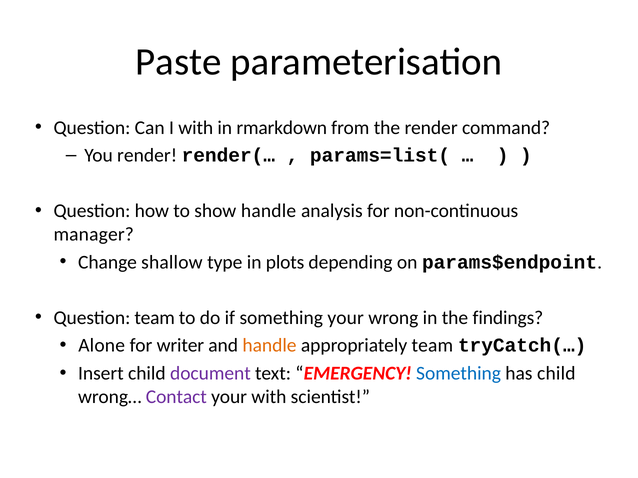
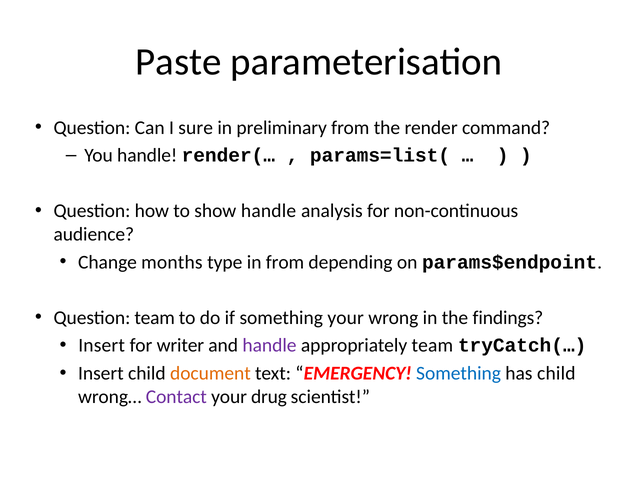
I with: with -> sure
rmarkdown: rmarkdown -> preliminary
You render: render -> handle
manager: manager -> audience
shallow: shallow -> months
in plots: plots -> from
Alone at (102, 346): Alone -> Insert
handle at (269, 346) colour: orange -> purple
document colour: purple -> orange
your with: with -> drug
